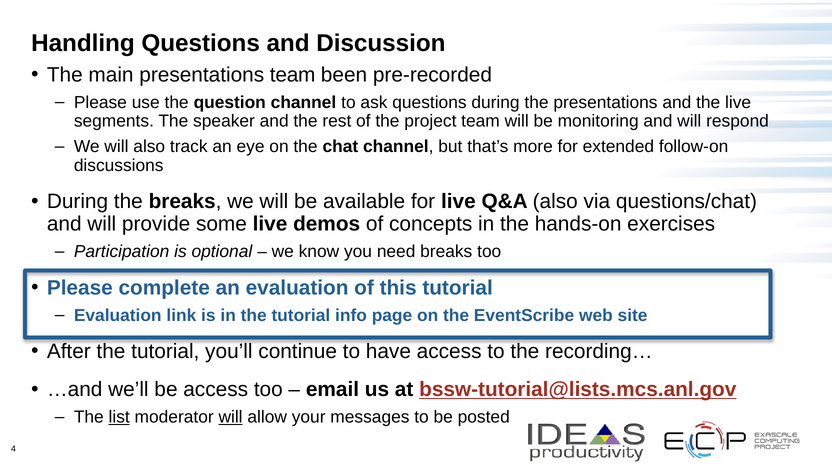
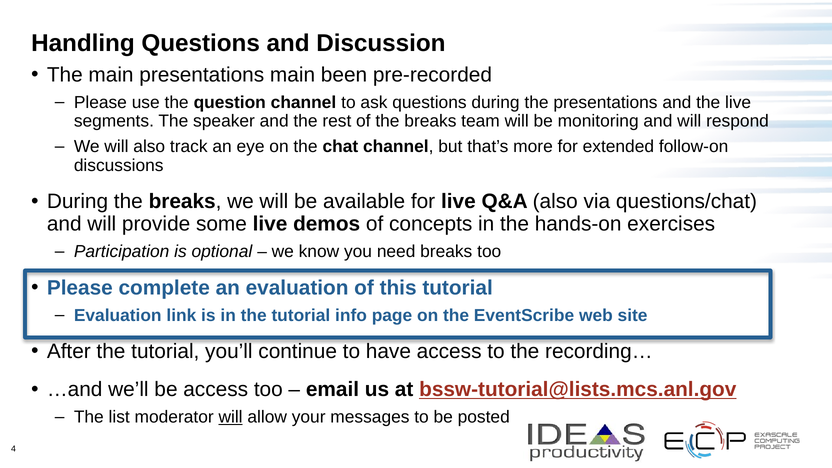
presentations team: team -> main
of the project: project -> breaks
list underline: present -> none
